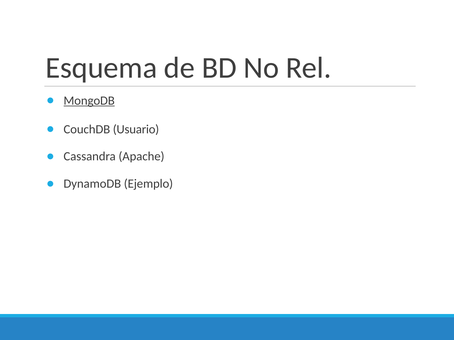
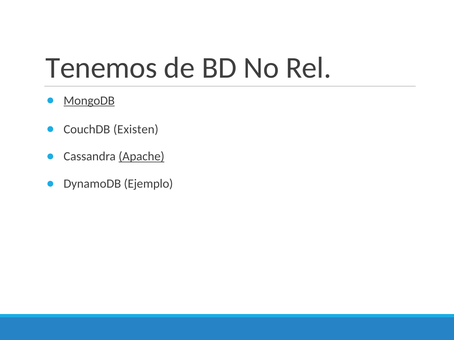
Esquema: Esquema -> Tenemos
Usuario: Usuario -> Existen
Apache underline: none -> present
